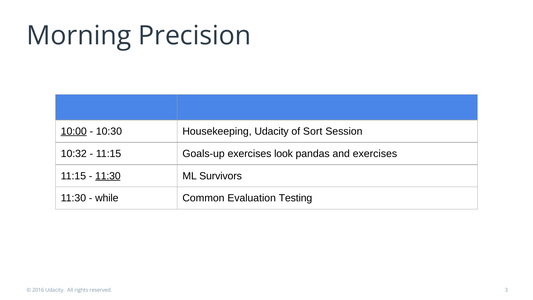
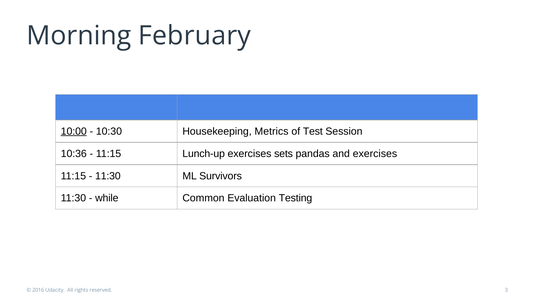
Precision: Precision -> February
Housekeeping Udacity: Udacity -> Metrics
Sort: Sort -> Test
10:32: 10:32 -> 10:36
Goals-up: Goals-up -> Lunch-up
look: look -> sets
11:30 at (108, 176) underline: present -> none
